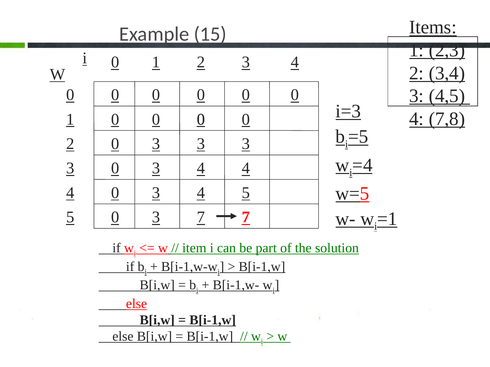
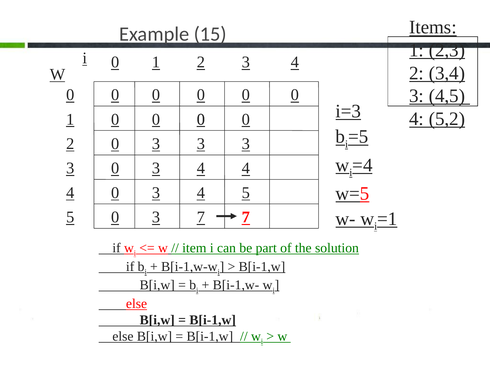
7,8: 7,8 -> 5,2
